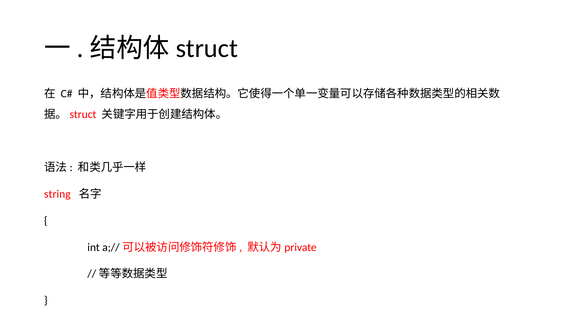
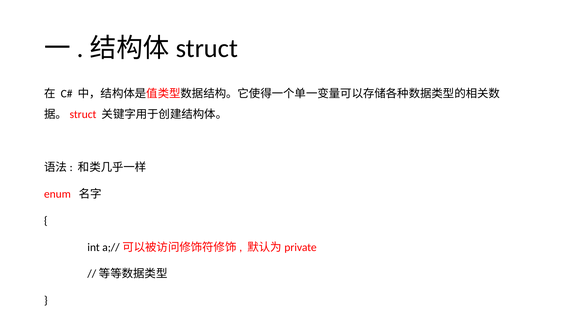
string: string -> enum
